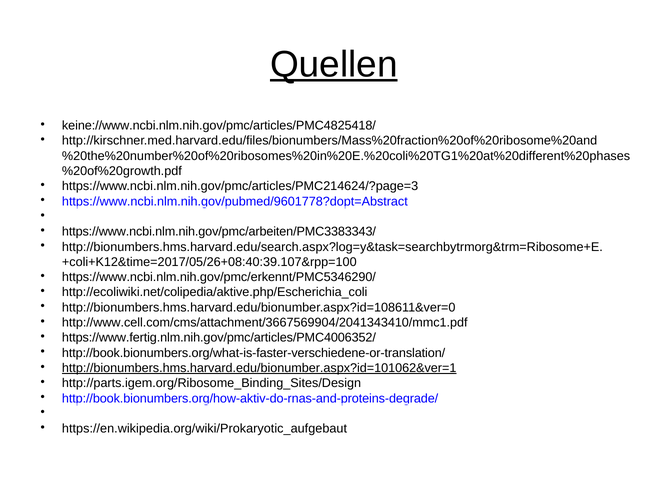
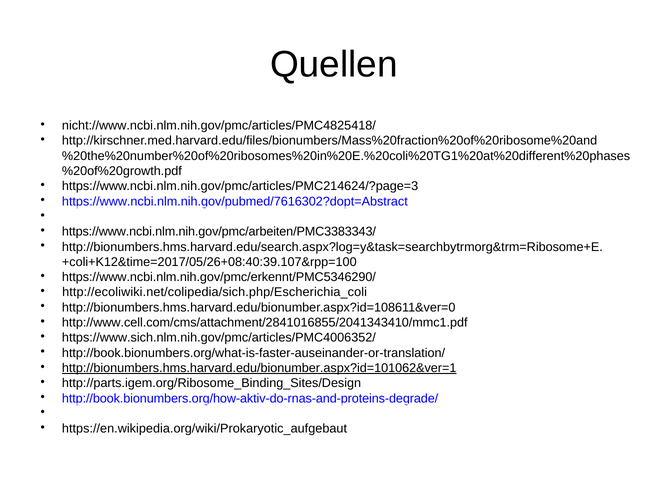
Quellen underline: present -> none
keine://www.ncbi.nlm.nih.gov/pmc/articles/PMC4825418/: keine://www.ncbi.nlm.nih.gov/pmc/articles/PMC4825418/ -> nicht://www.ncbi.nlm.nih.gov/pmc/articles/PMC4825418/
https://www.ncbi.nlm.nih.gov/pubmed/9601778?dopt=Abstract: https://www.ncbi.nlm.nih.gov/pubmed/9601778?dopt=Abstract -> https://www.ncbi.nlm.nih.gov/pubmed/7616302?dopt=Abstract
http://ecoliwiki.net/colipedia/aktive.php/Escherichia_coli: http://ecoliwiki.net/colipedia/aktive.php/Escherichia_coli -> http://ecoliwiki.net/colipedia/sich.php/Escherichia_coli
http://www.cell.com/cms/attachment/3667569904/2041343410/mmc1.pdf: http://www.cell.com/cms/attachment/3667569904/2041343410/mmc1.pdf -> http://www.cell.com/cms/attachment/2841016855/2041343410/mmc1.pdf
https://www.fertig.nlm.nih.gov/pmc/articles/PMC4006352/: https://www.fertig.nlm.nih.gov/pmc/articles/PMC4006352/ -> https://www.sich.nlm.nih.gov/pmc/articles/PMC4006352/
http://book.bionumbers.org/what-is-faster-verschiedene-or-translation/: http://book.bionumbers.org/what-is-faster-verschiedene-or-translation/ -> http://book.bionumbers.org/what-is-faster-auseinander-or-translation/
